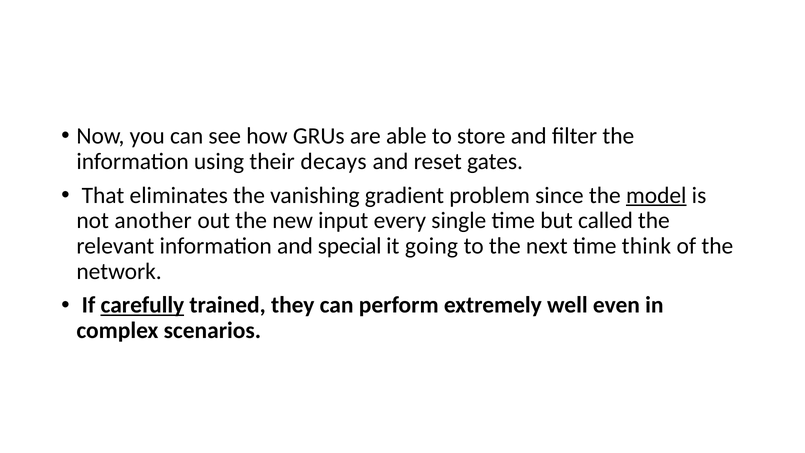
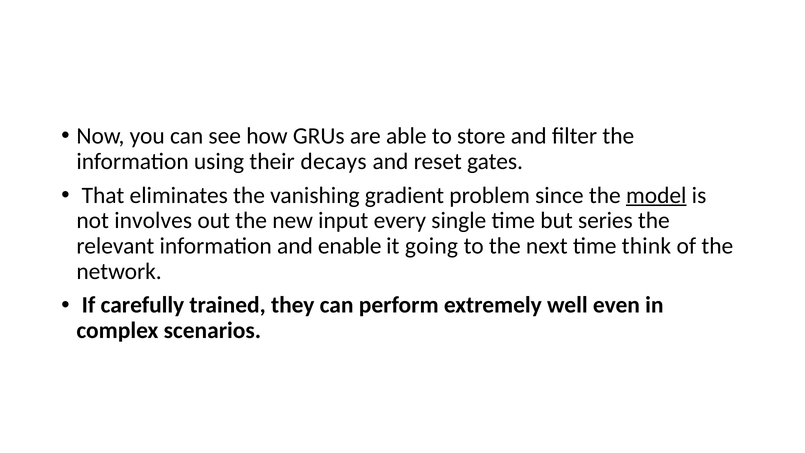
another: another -> involves
called: called -> series
special: special -> enable
carefully underline: present -> none
